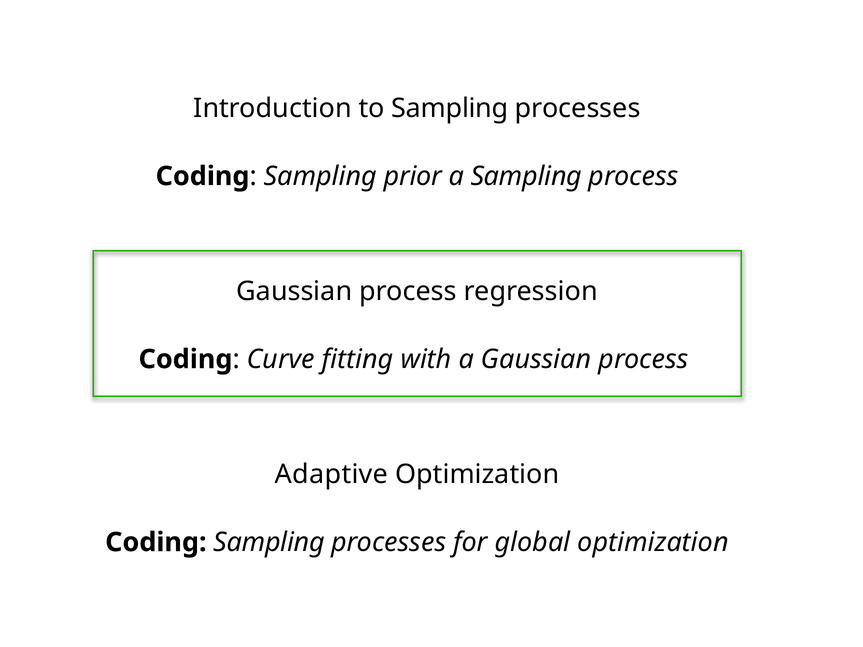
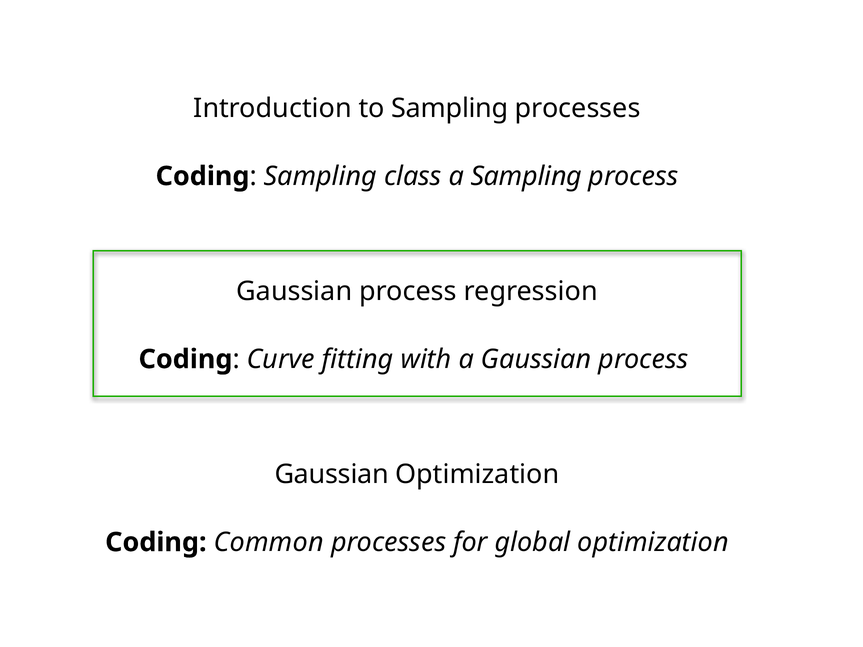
prior: prior -> class
Adaptive at (331, 475): Adaptive -> Gaussian
Coding Sampling: Sampling -> Common
